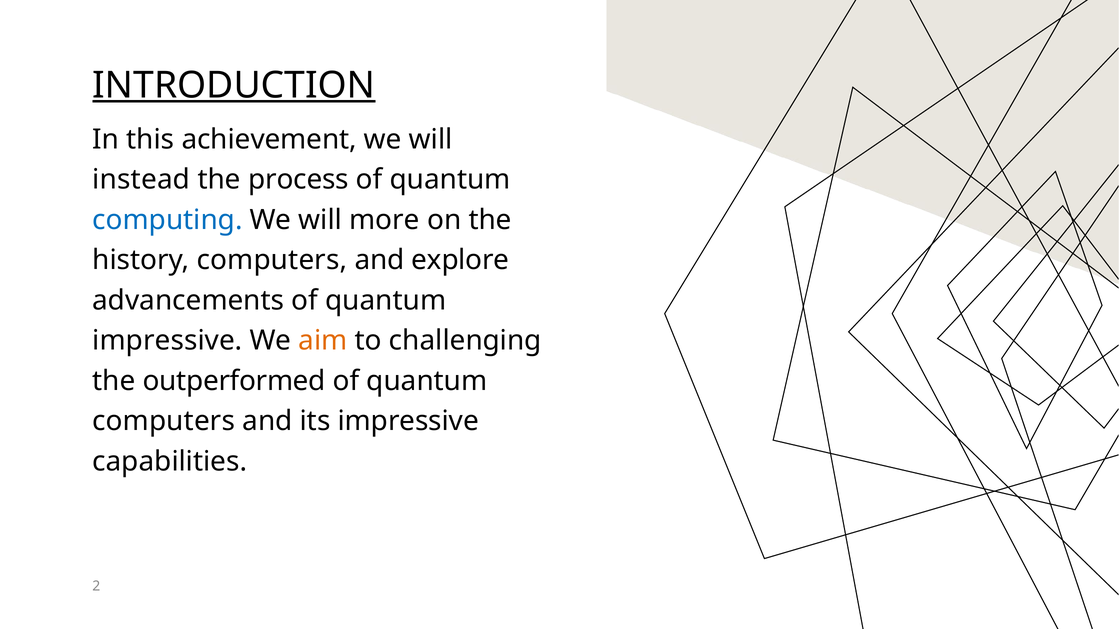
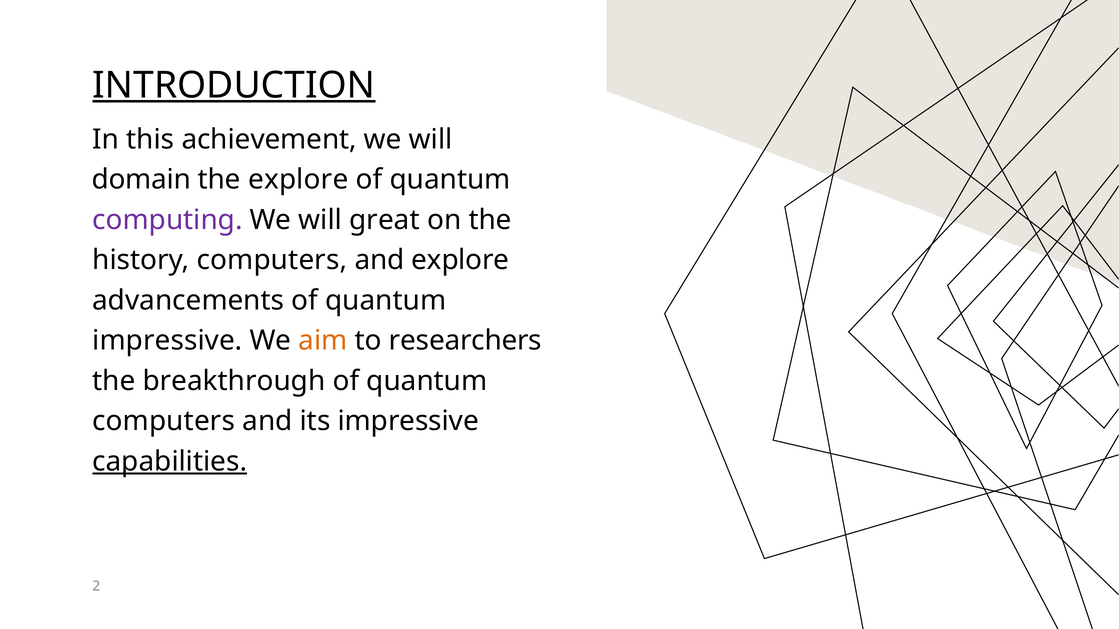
instead: instead -> domain
the process: process -> explore
computing colour: blue -> purple
more: more -> great
challenging: challenging -> researchers
outperformed: outperformed -> breakthrough
capabilities underline: none -> present
